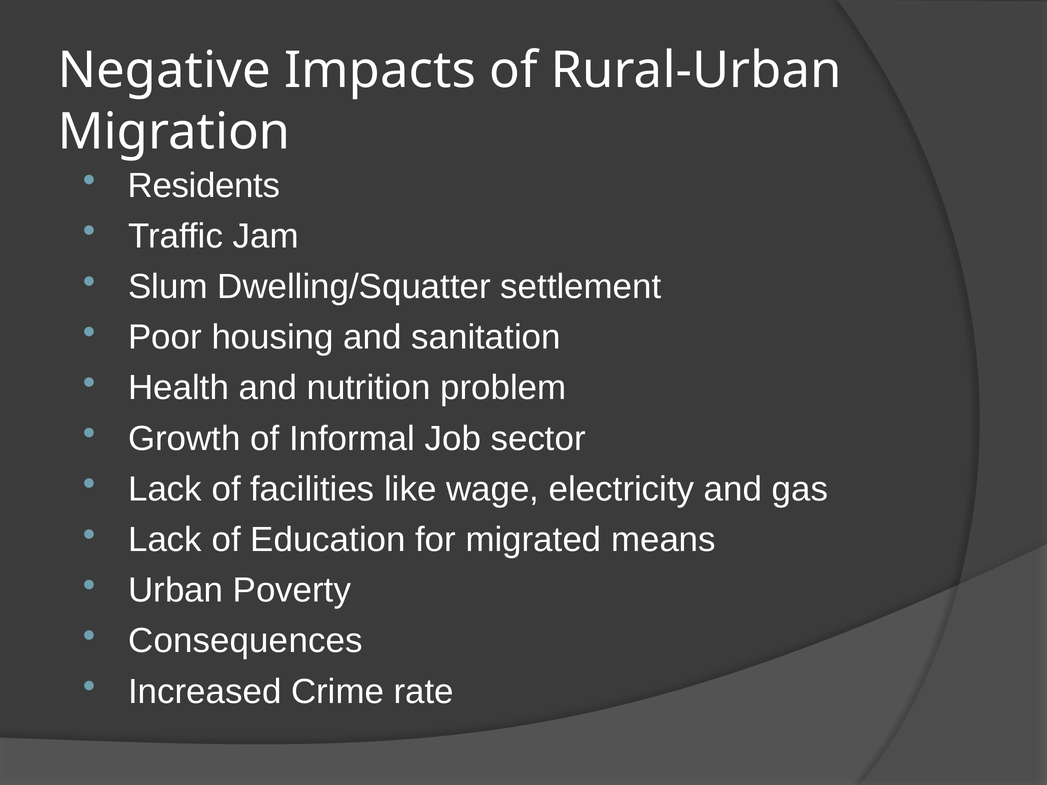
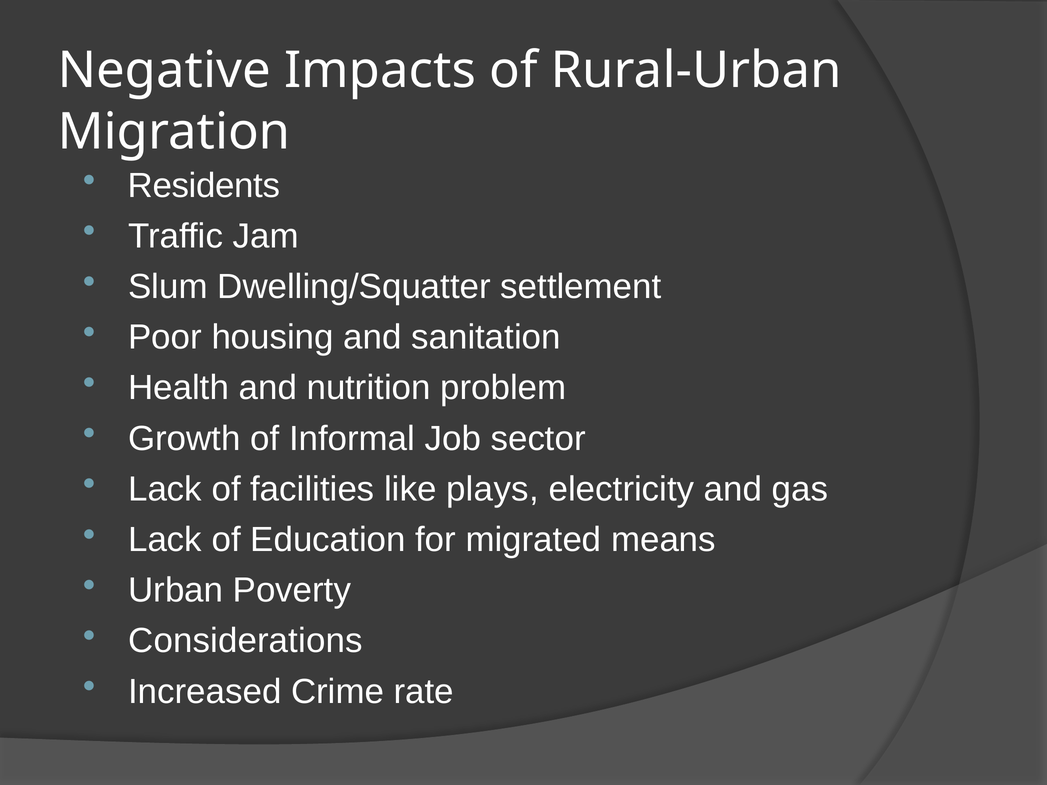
wage: wage -> plays
Consequences: Consequences -> Considerations
